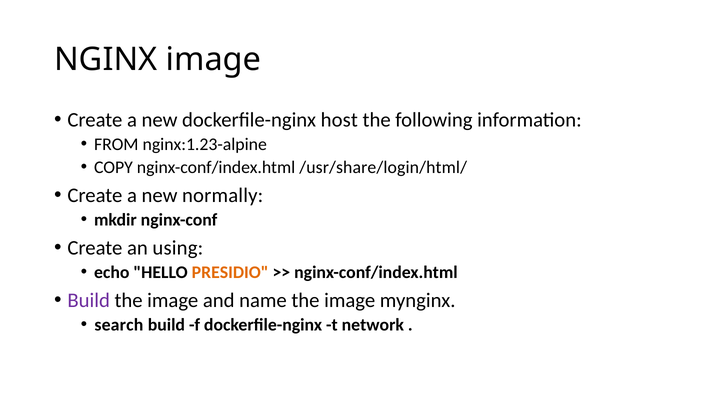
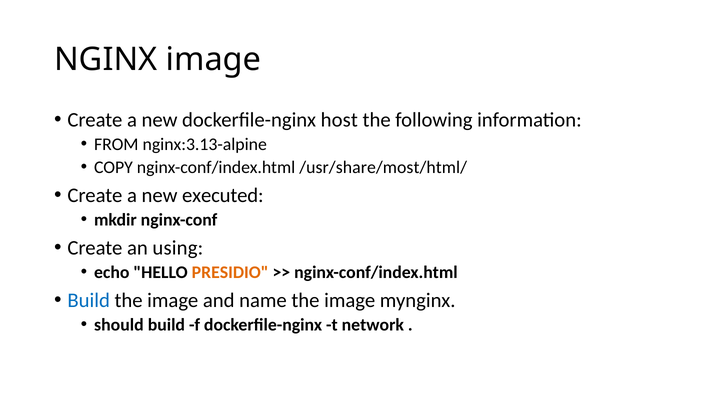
nginx:1.23-alpine: nginx:1.23-alpine -> nginx:3.13-alpine
/usr/share/login/html/: /usr/share/login/html/ -> /usr/share/most/html/
normally: normally -> executed
Build at (89, 301) colour: purple -> blue
search: search -> should
